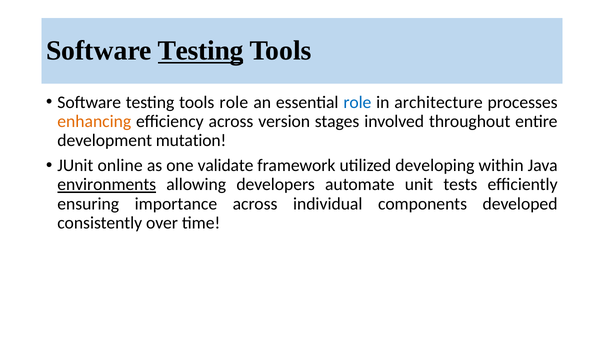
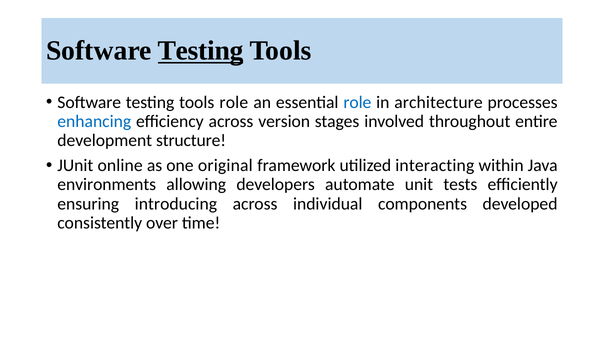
enhancing colour: orange -> blue
mutation: mutation -> structure
validate: validate -> original
developing: developing -> interacting
environments underline: present -> none
importance: importance -> introducing
